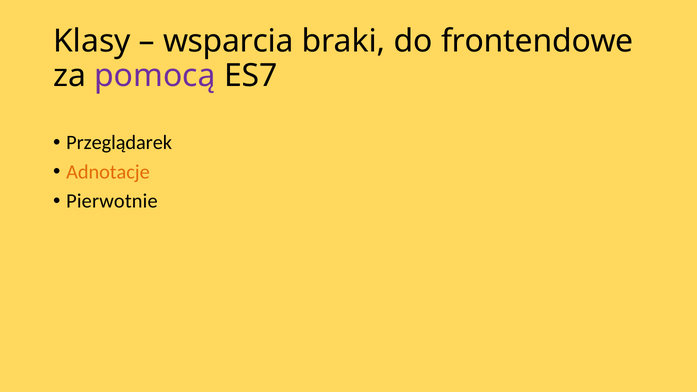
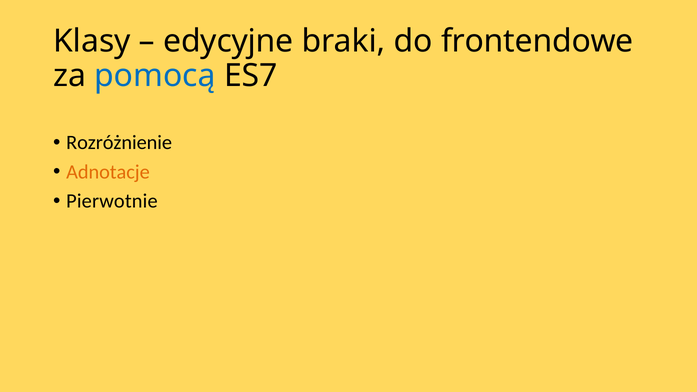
wsparcia: wsparcia -> edycyjne
pomocą colour: purple -> blue
Przeglądarek: Przeglądarek -> Rozróżnienie
